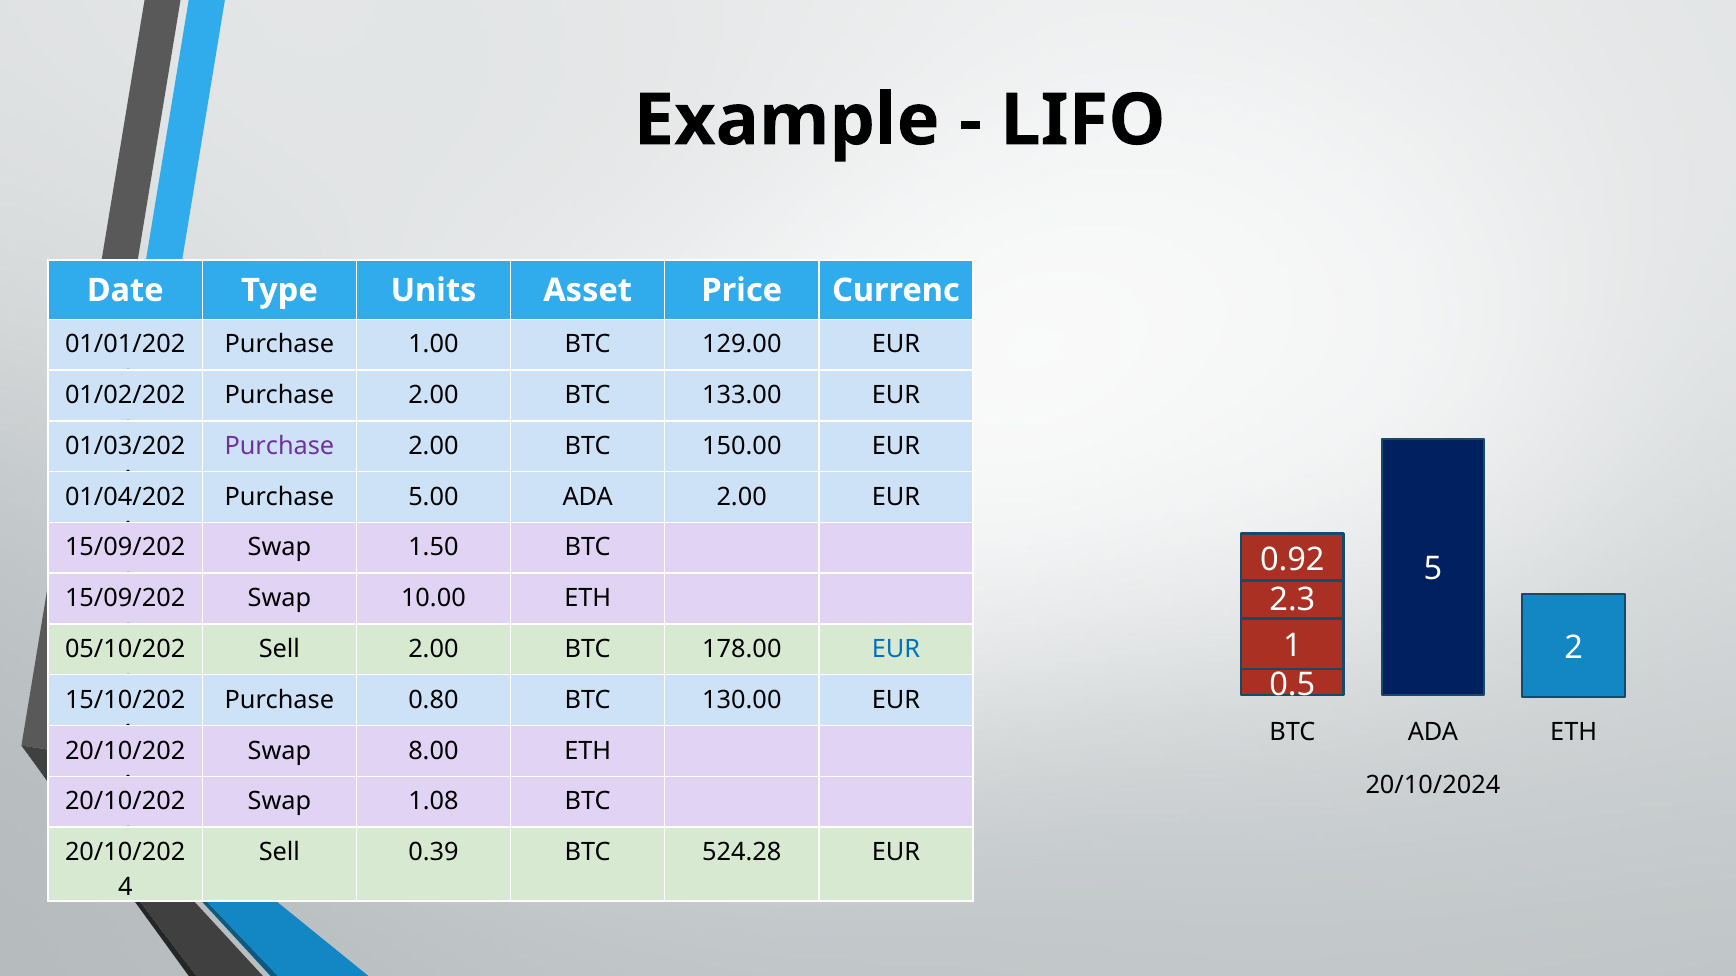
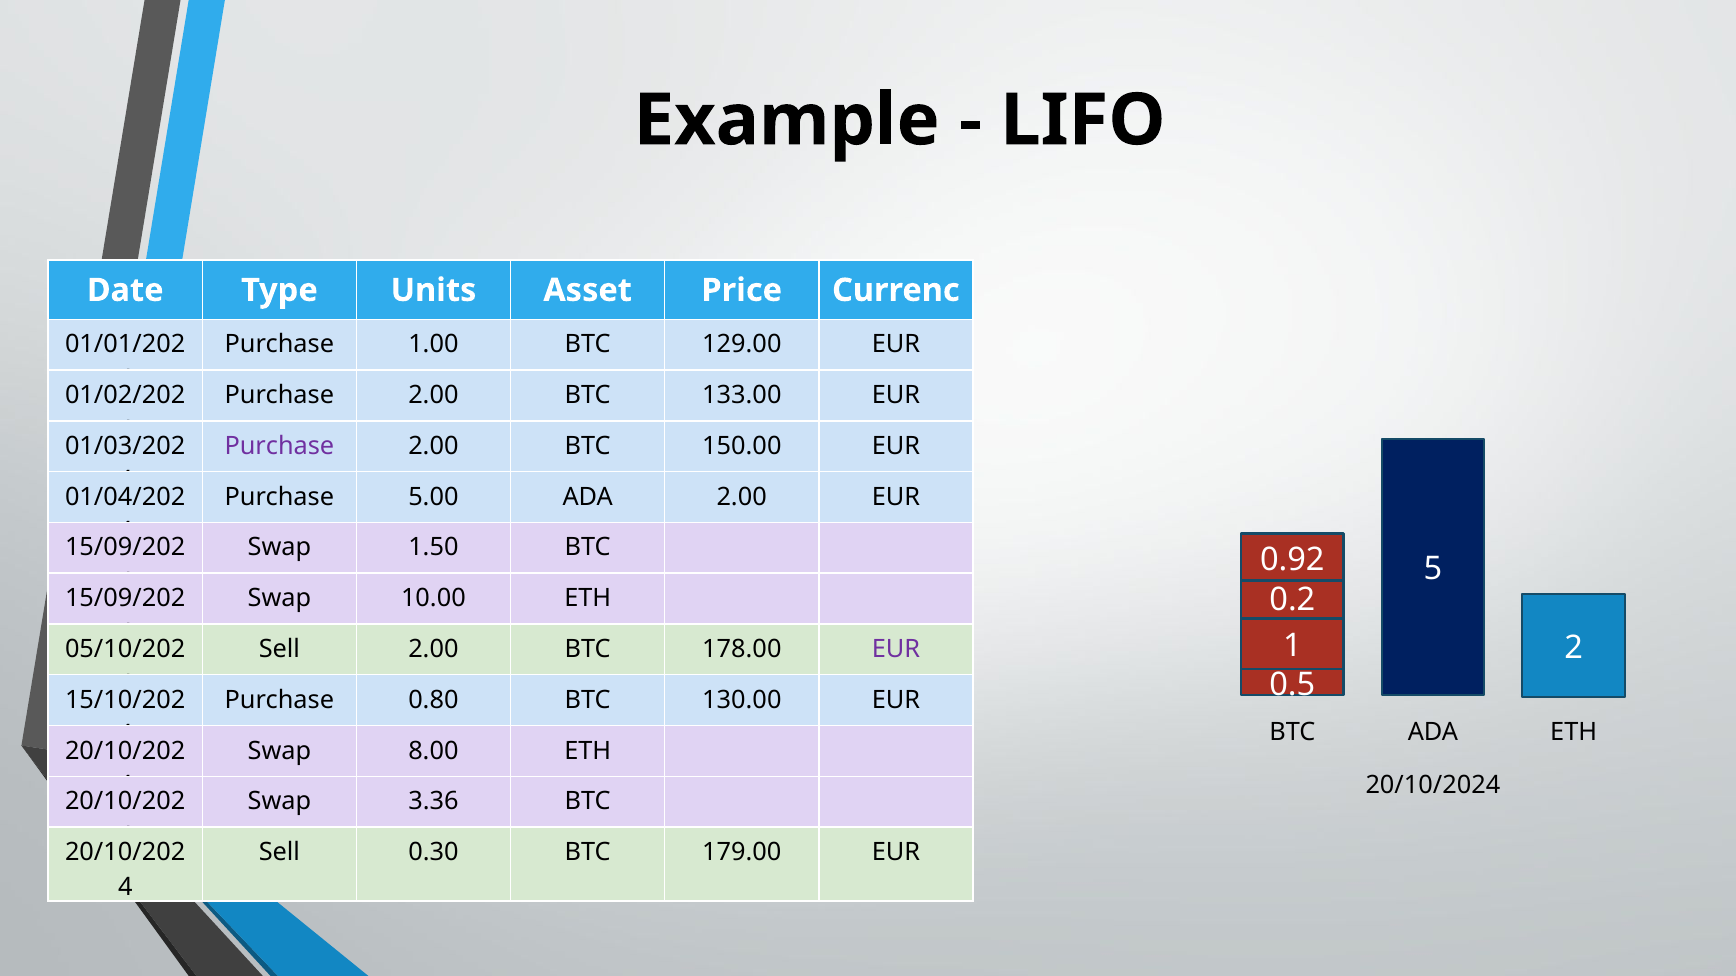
2.3: 2.3 -> 0.2
EUR at (896, 650) colour: blue -> purple
1.08: 1.08 -> 3.36
0.39: 0.39 -> 0.30
524.28: 524.28 -> 179.00
